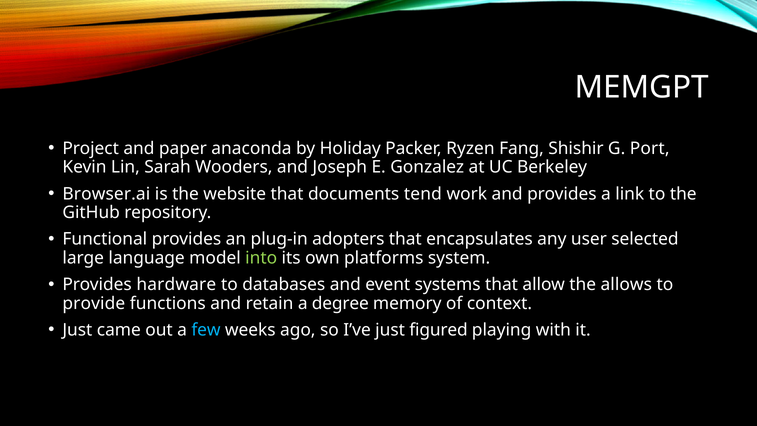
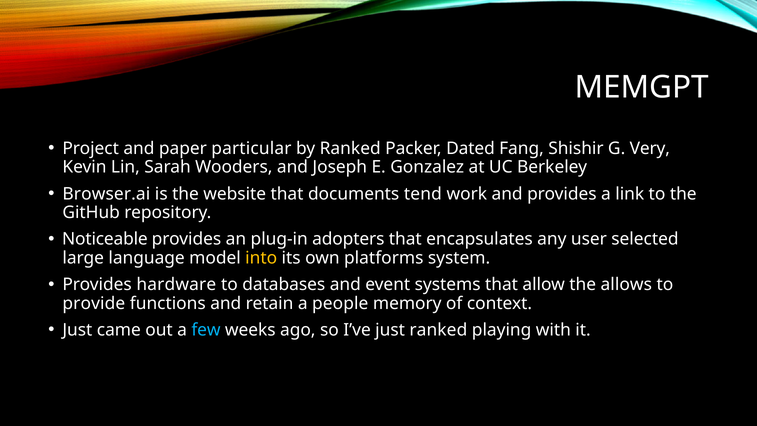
anaconda: anaconda -> particular
by Holiday: Holiday -> Ranked
Ryzen: Ryzen -> Dated
Port: Port -> Very
Functional: Functional -> Noticeable
into colour: light green -> yellow
degree: degree -> people
just figured: figured -> ranked
